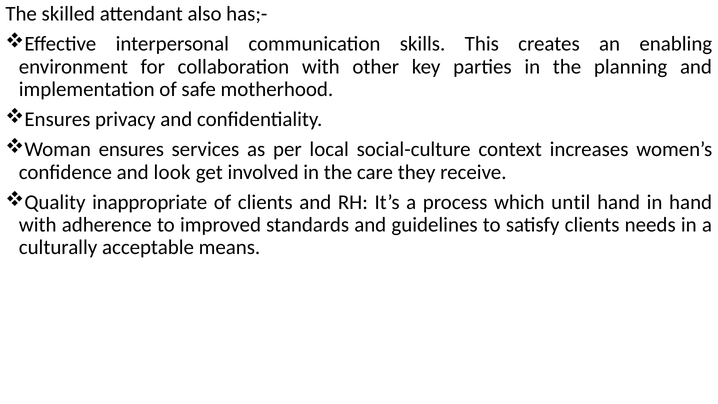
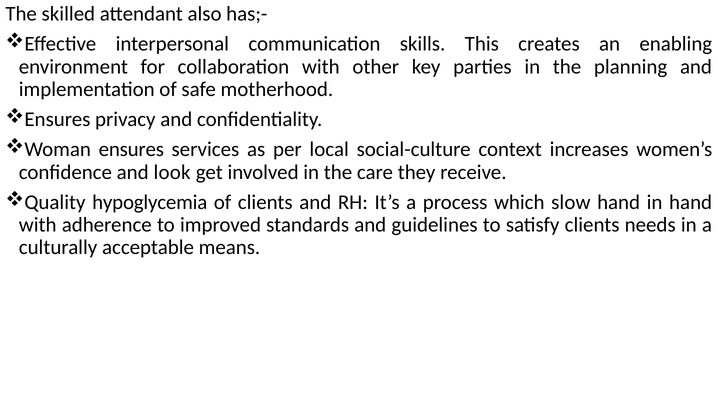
inappropriate: inappropriate -> hypoglycemia
until: until -> slow
